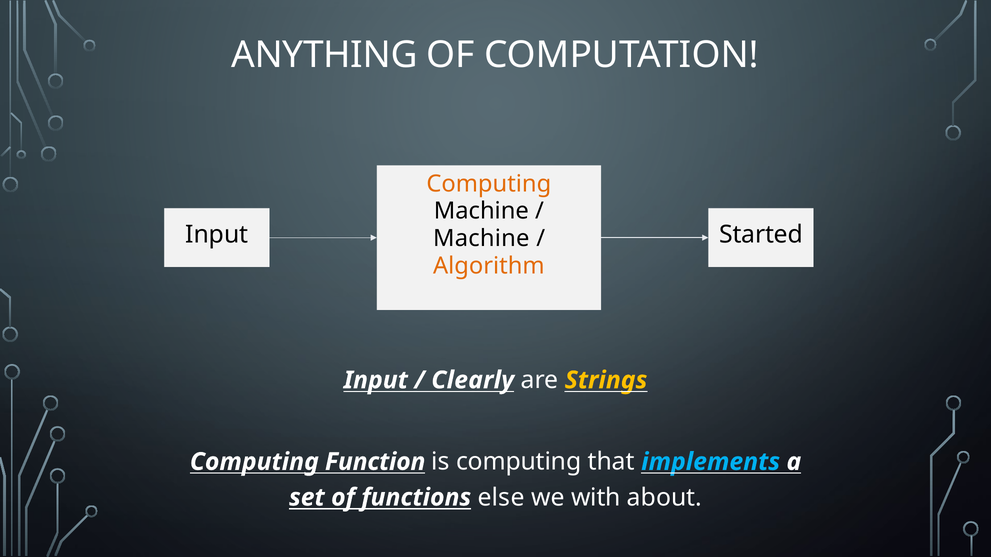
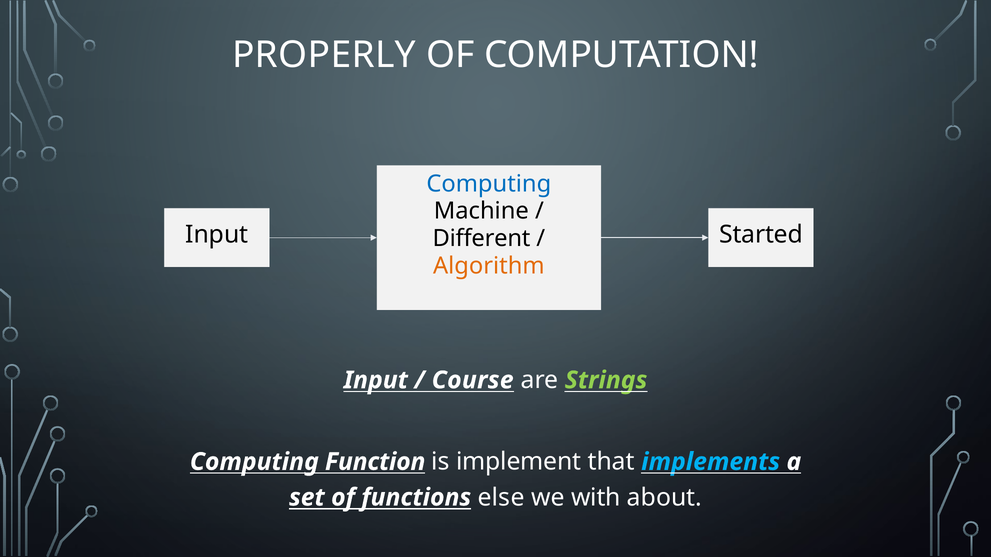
ANYTHING: ANYTHING -> PROPERLY
Computing at (489, 184) colour: orange -> blue
Machine at (481, 239): Machine -> Different
Clearly: Clearly -> Course
Strings colour: yellow -> light green
is computing: computing -> implement
